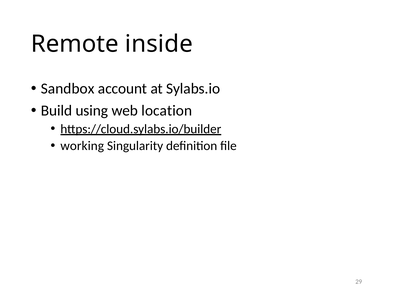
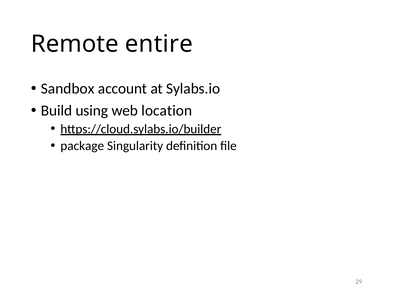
inside: inside -> entire
working: working -> package
